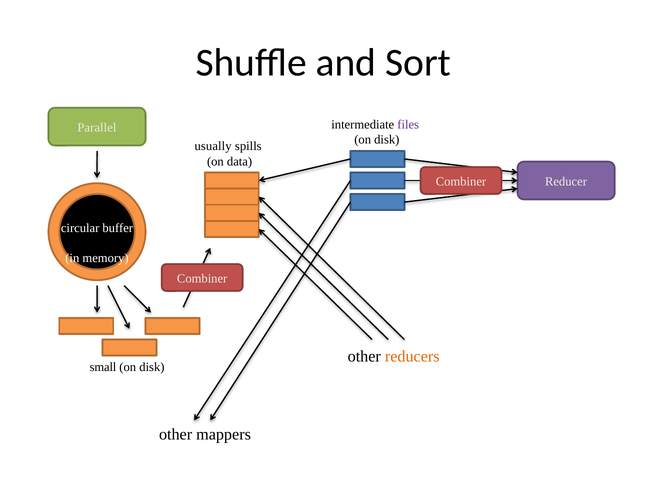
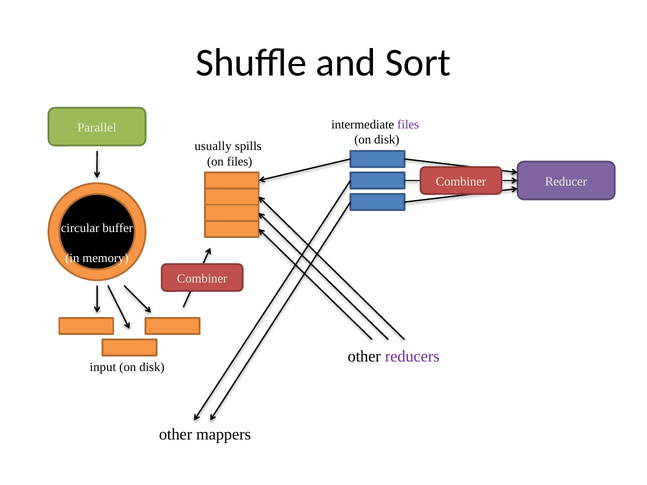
on data: data -> files
reducers colour: orange -> purple
small: small -> input
